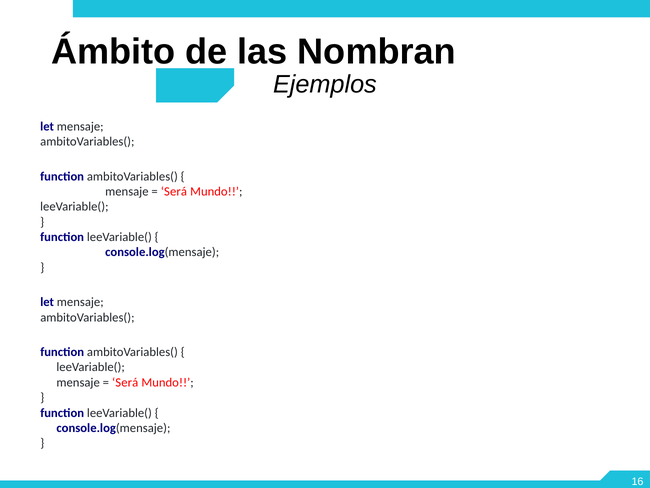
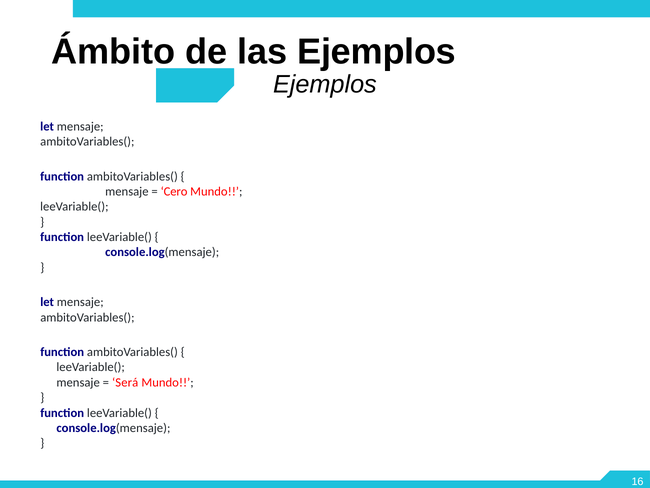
las Nombran: Nombran -> Ejemplos
Será at (174, 191): Será -> Cero
